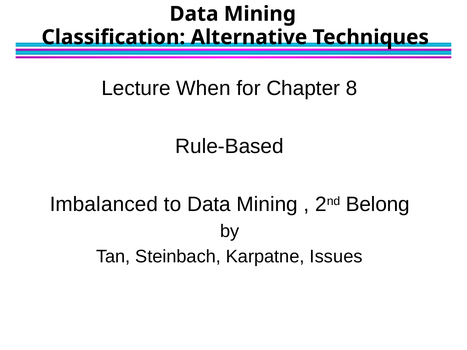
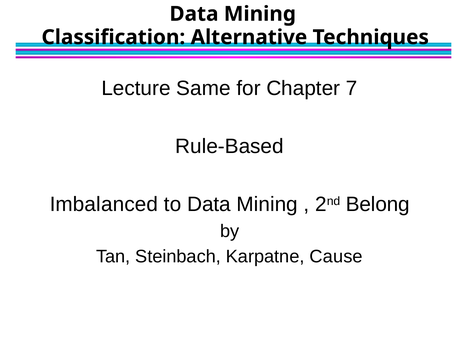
When: When -> Same
8: 8 -> 7
Issues: Issues -> Cause
